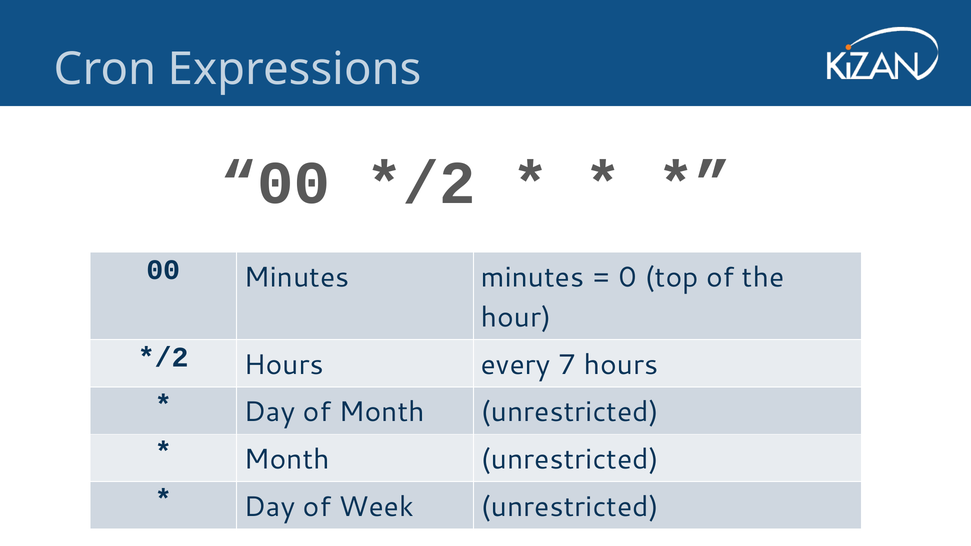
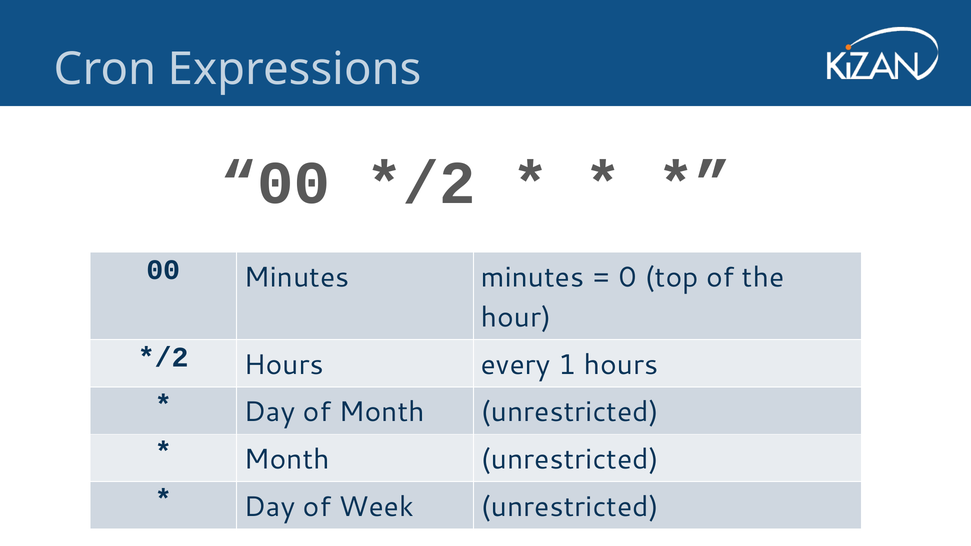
7: 7 -> 1
